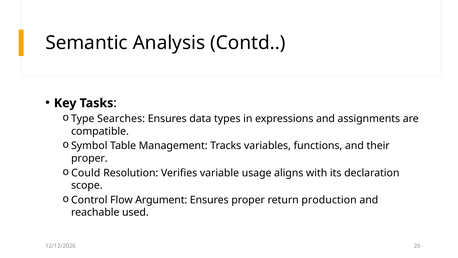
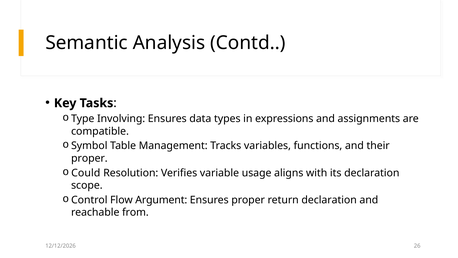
Searches: Searches -> Involving
return production: production -> declaration
used: used -> from
